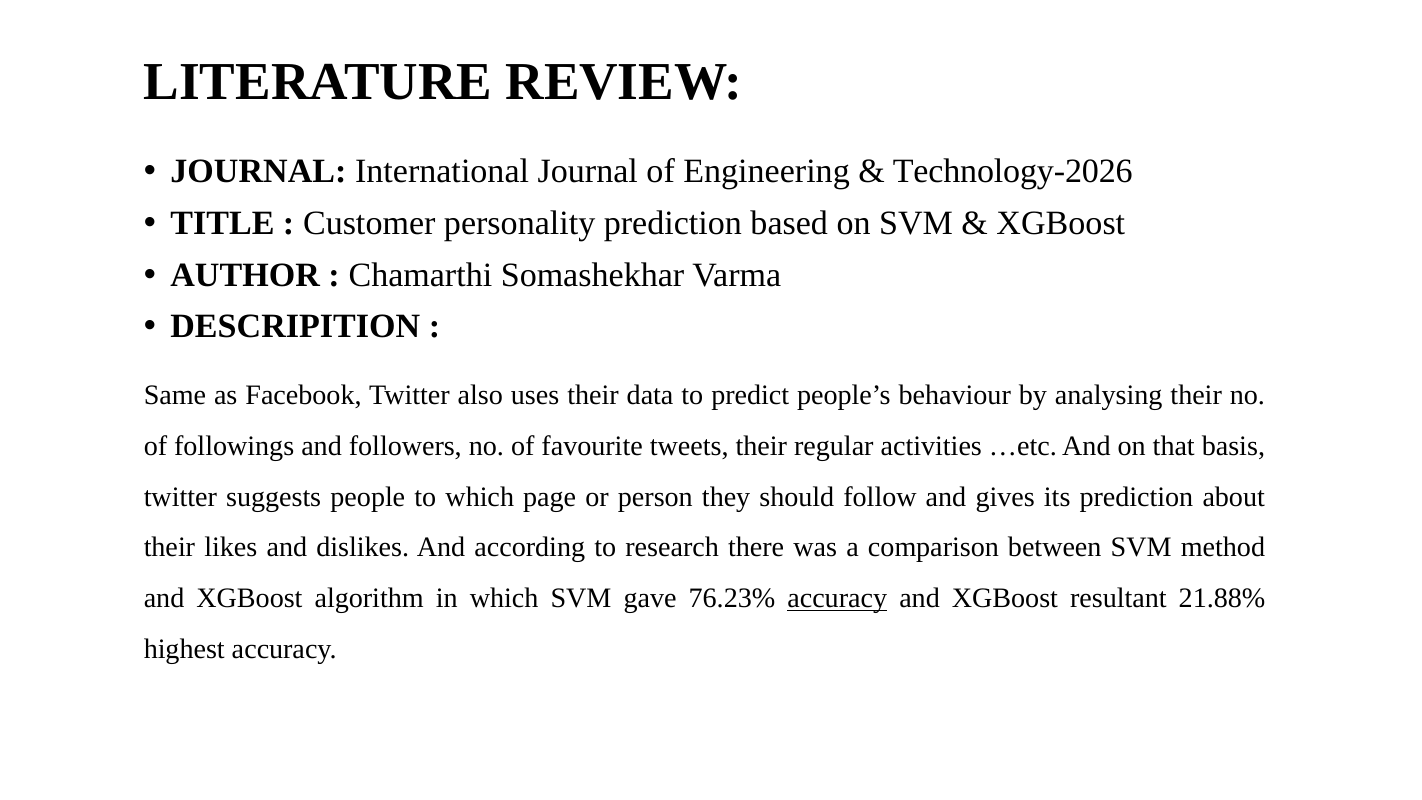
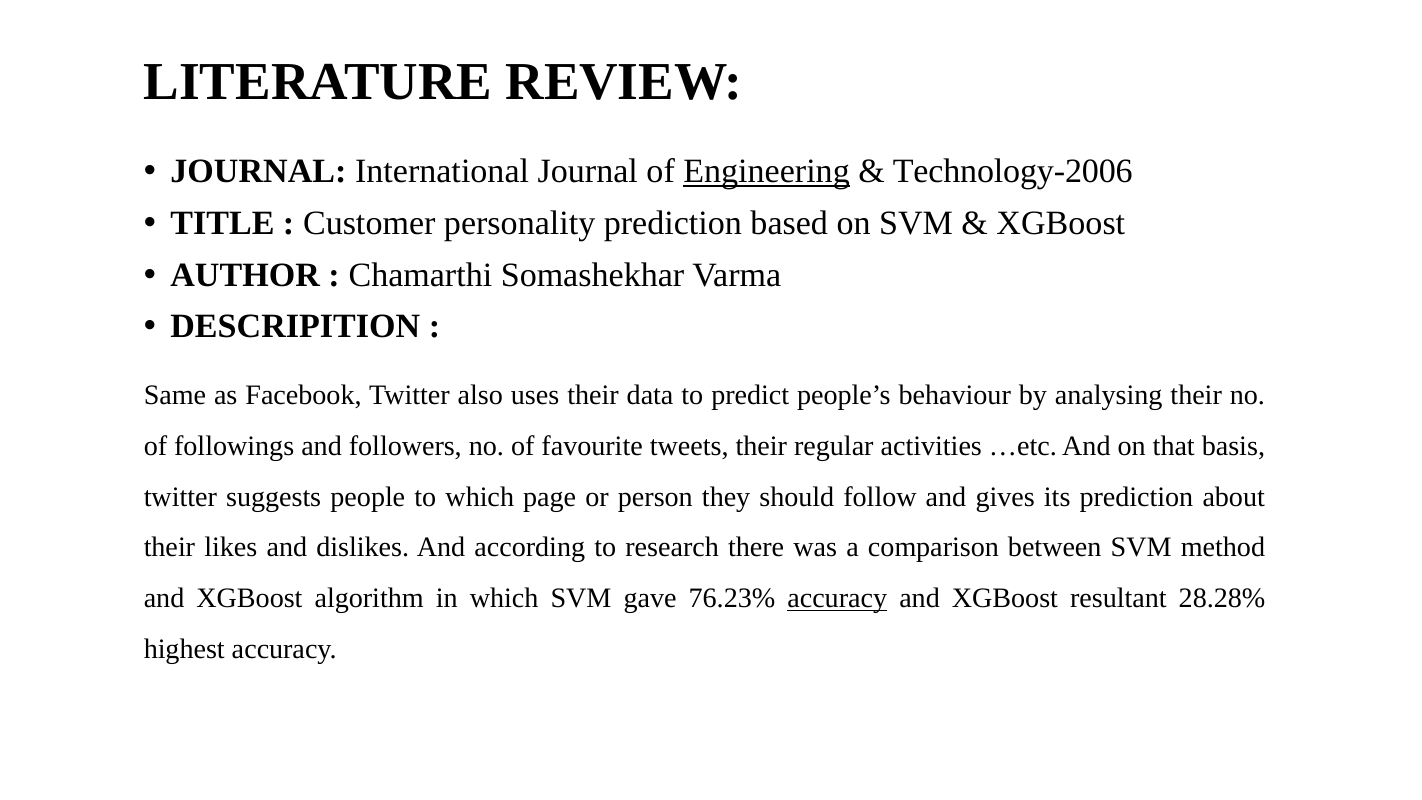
Engineering underline: none -> present
Technology-2026: Technology-2026 -> Technology-2006
21.88%: 21.88% -> 28.28%
